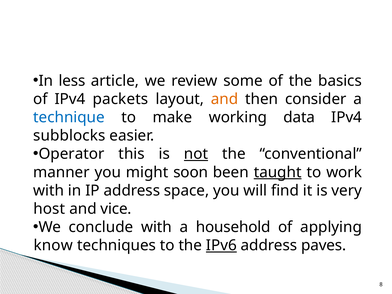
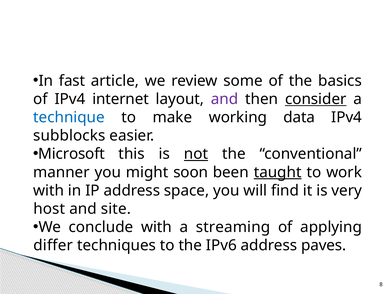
less: less -> fast
packets: packets -> internet
and at (225, 99) colour: orange -> purple
consider underline: none -> present
Operator: Operator -> Microsoft
vice: vice -> site
household: household -> streaming
know: know -> differ
IPv6 underline: present -> none
